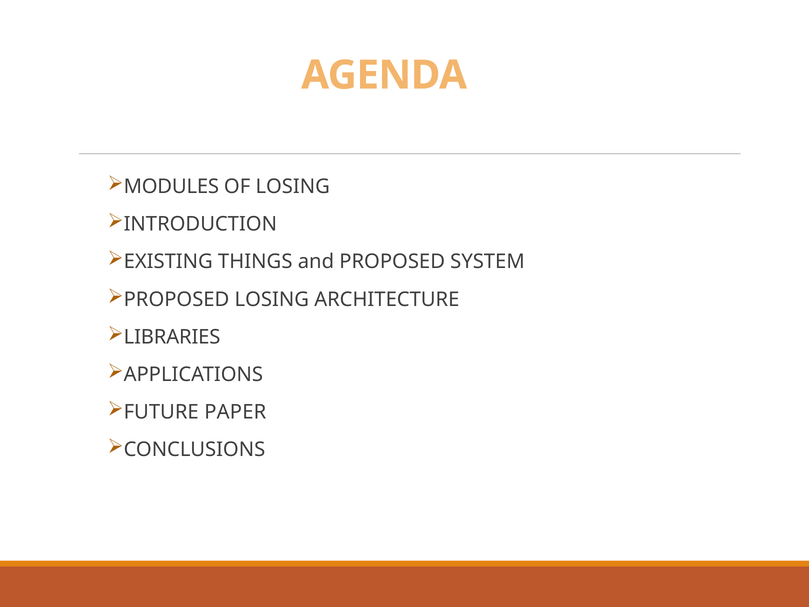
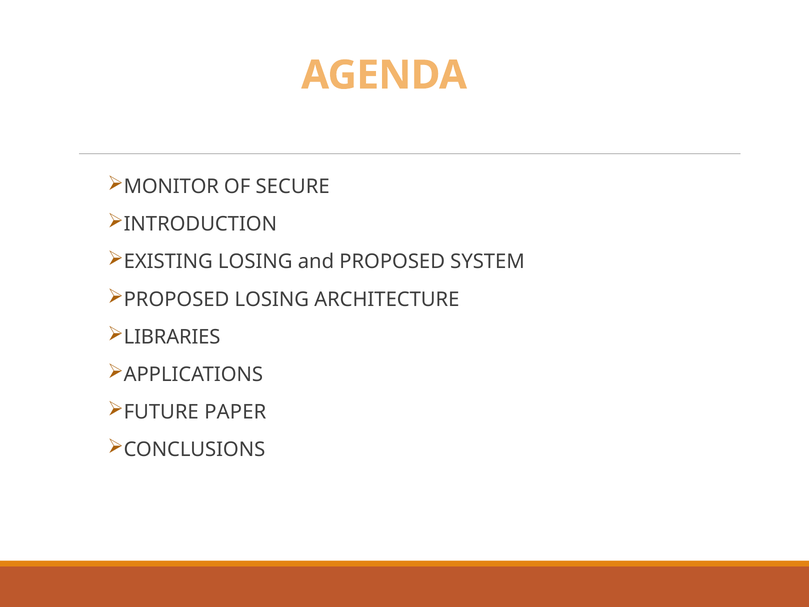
MODULES: MODULES -> MONITOR
OF LOSING: LOSING -> SECURE
EXISTING THINGS: THINGS -> LOSING
